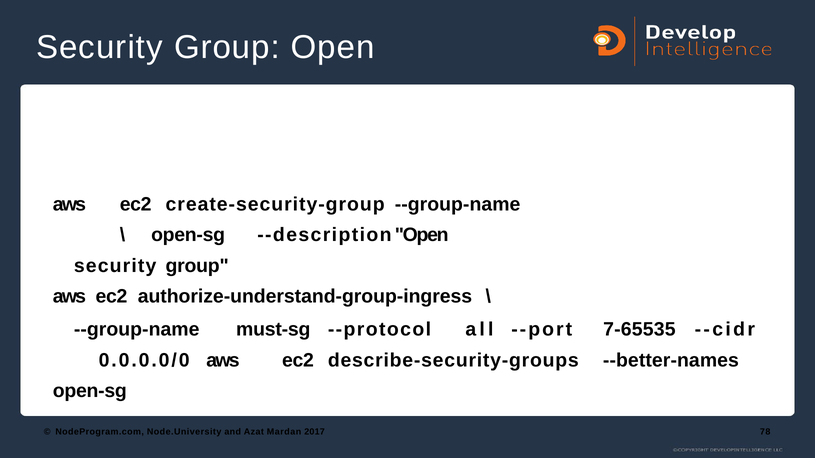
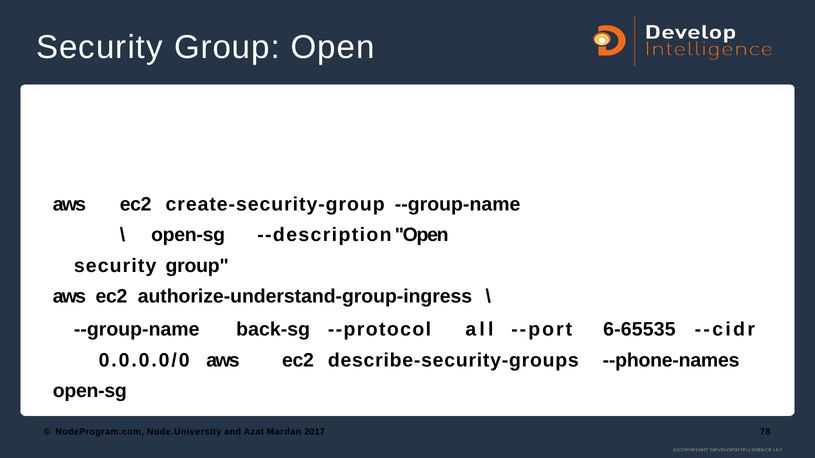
must-sg: must-sg -> back-sg
7-65535: 7-65535 -> 6-65535
--better-names: --better-names -> --phone-names
